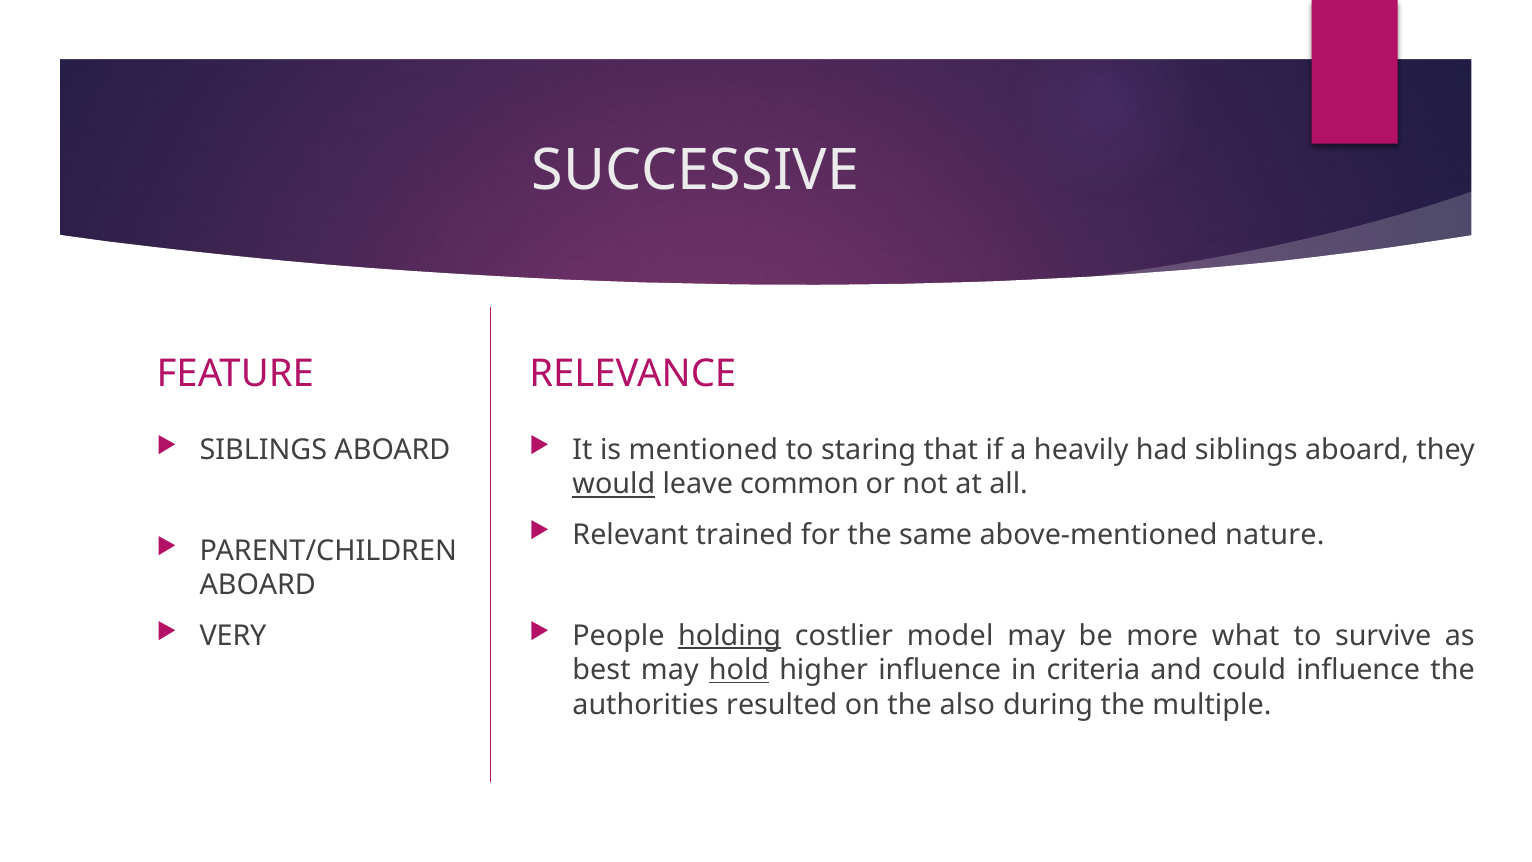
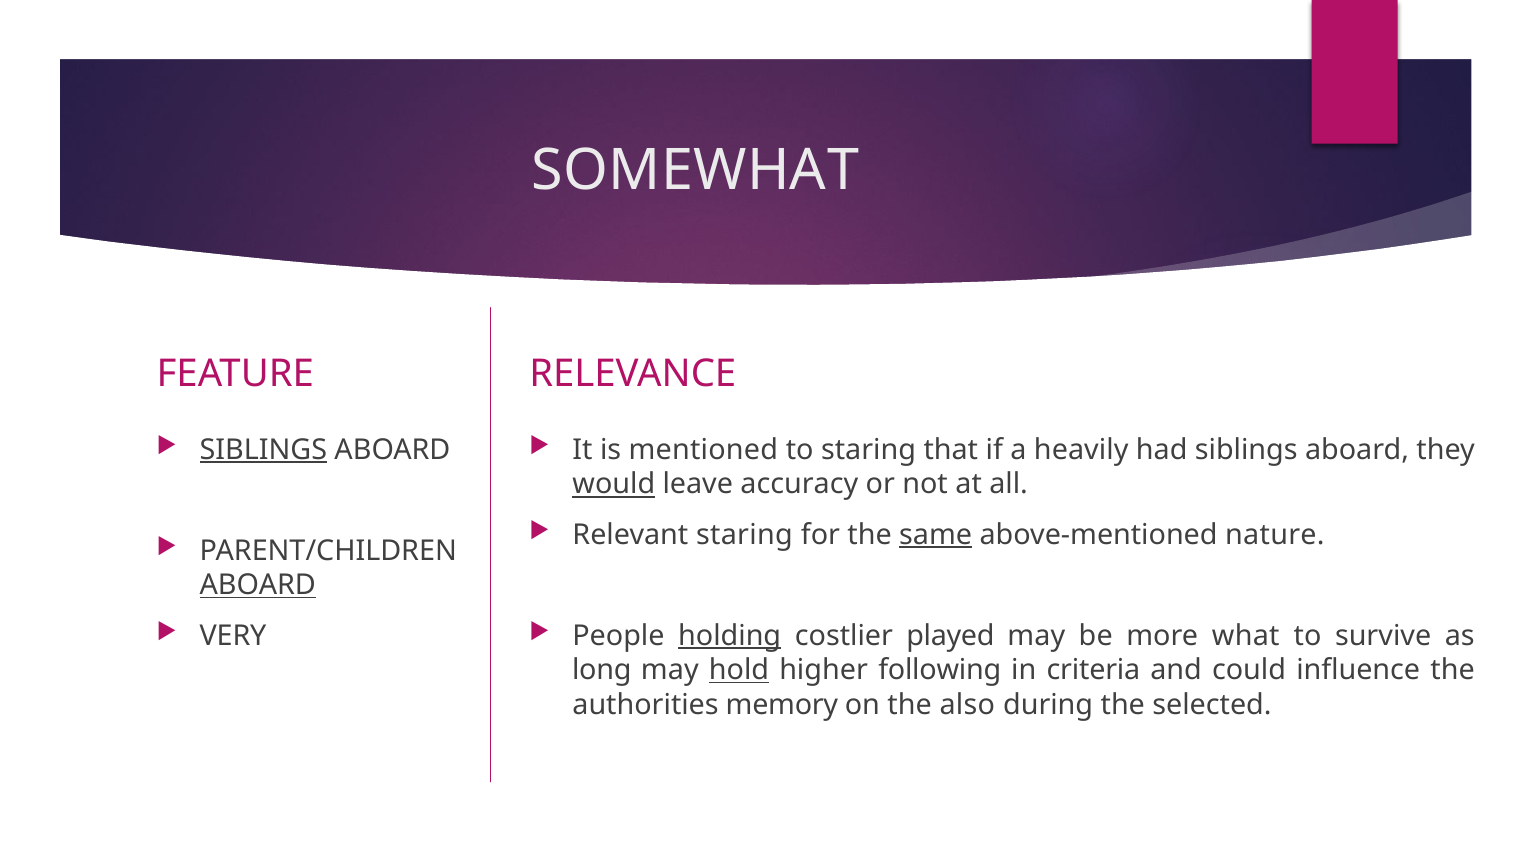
SUCCESSIVE: SUCCESSIVE -> SOMEWHAT
SIBLINGS at (263, 450) underline: none -> present
common: common -> accuracy
Relevant trained: trained -> staring
same underline: none -> present
ABOARD at (258, 585) underline: none -> present
model: model -> played
best: best -> long
higher influence: influence -> following
resulted: resulted -> memory
multiple: multiple -> selected
